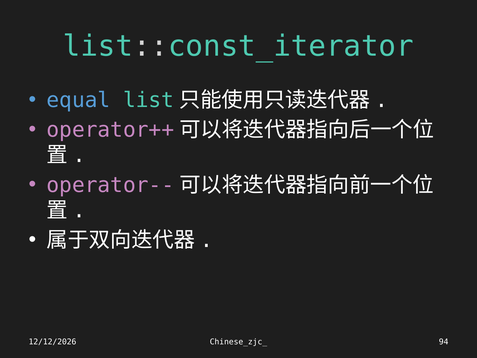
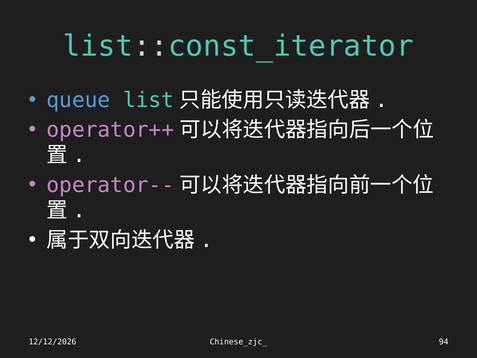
equal: equal -> queue
